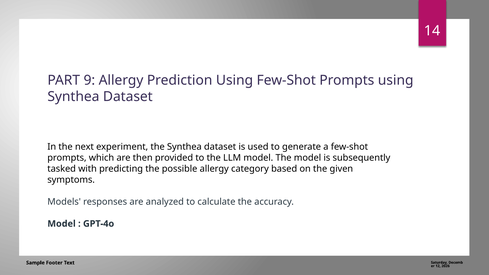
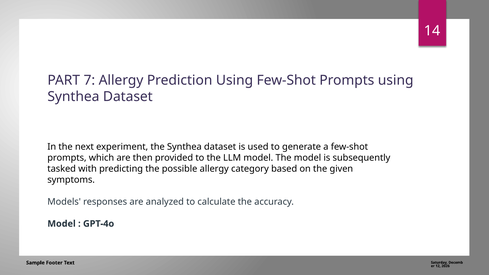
9: 9 -> 7
